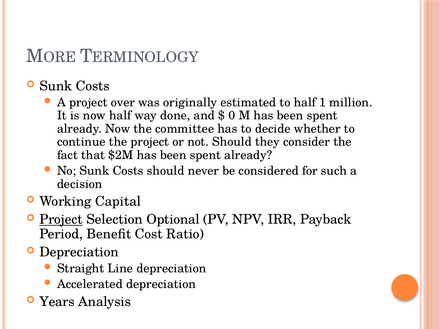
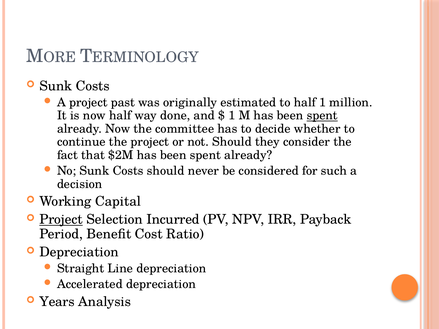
over: over -> past
0 at (232, 116): 0 -> 1
spent at (322, 116) underline: none -> present
Optional: Optional -> Incurred
